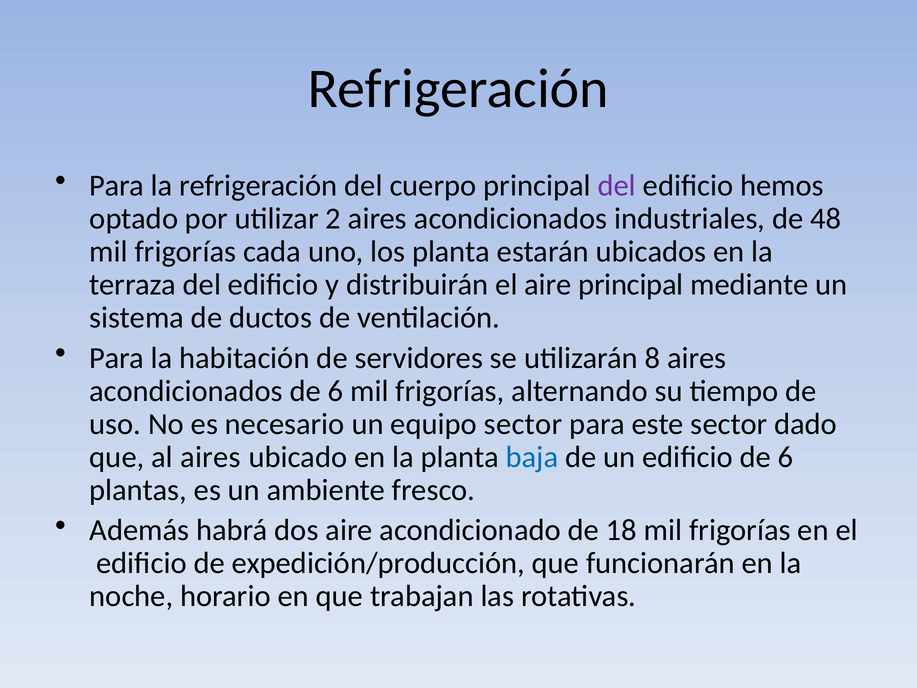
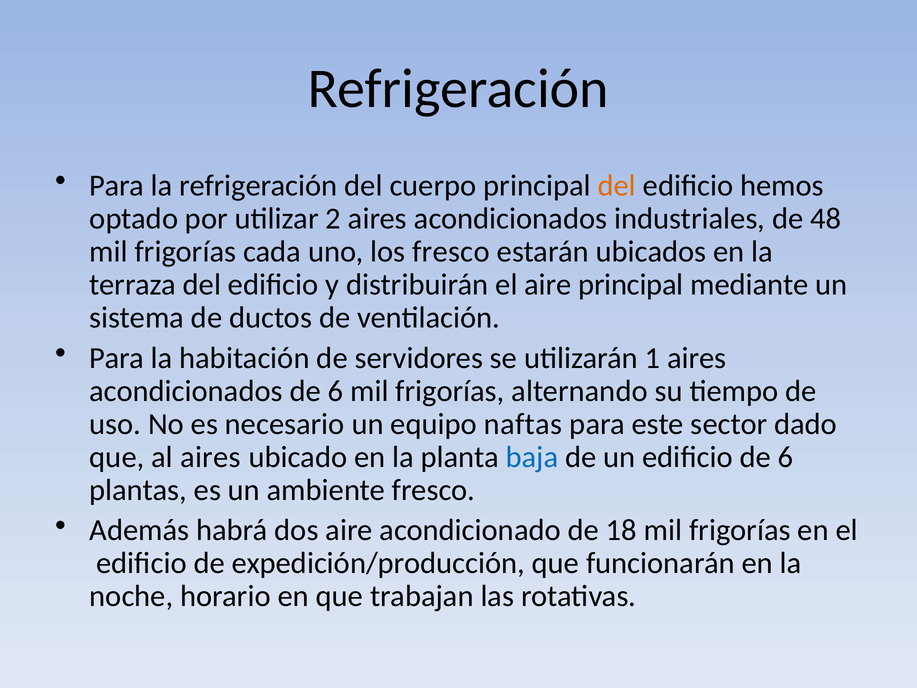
del at (617, 186) colour: purple -> orange
los planta: planta -> fresco
8: 8 -> 1
equipo sector: sector -> naftas
